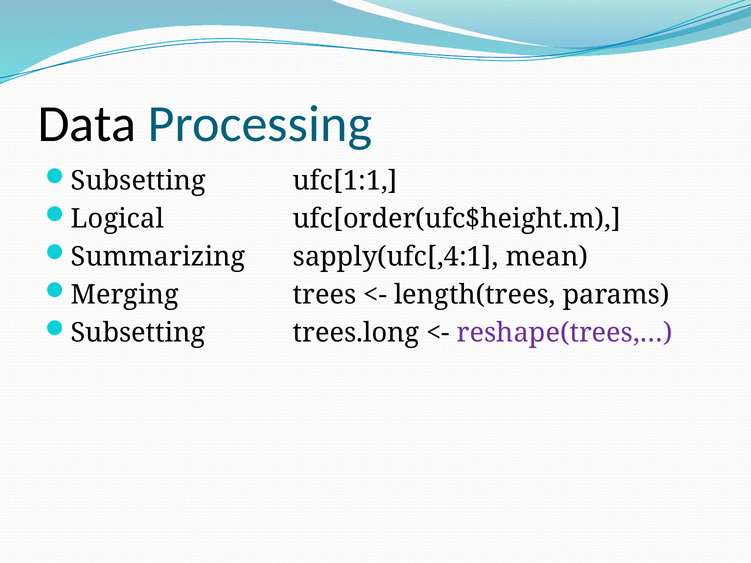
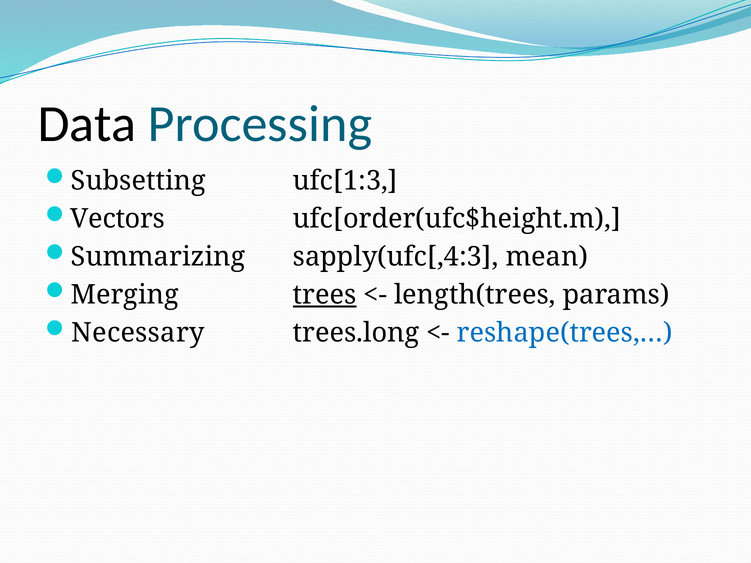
ufc[1:1: ufc[1:1 -> ufc[1:3
Logical: Logical -> Vectors
sapply(ufc[,4:1: sapply(ufc[,4:1 -> sapply(ufc[,4:3
trees underline: none -> present
Subsetting at (138, 333): Subsetting -> Necessary
reshape(trees,… colour: purple -> blue
